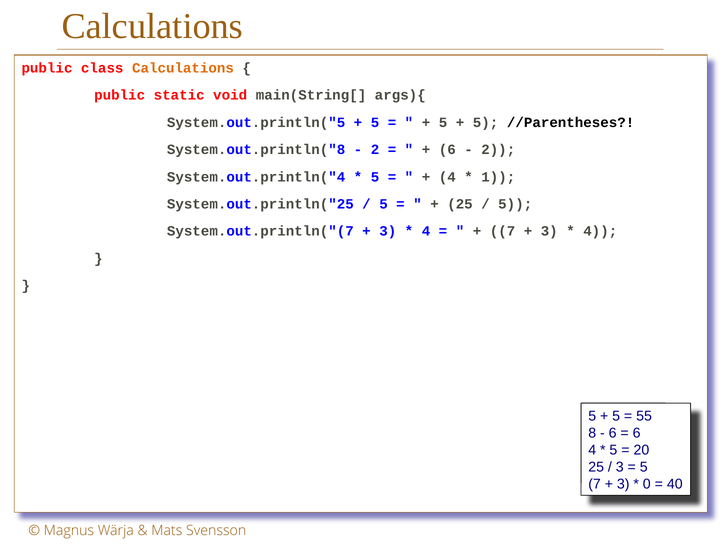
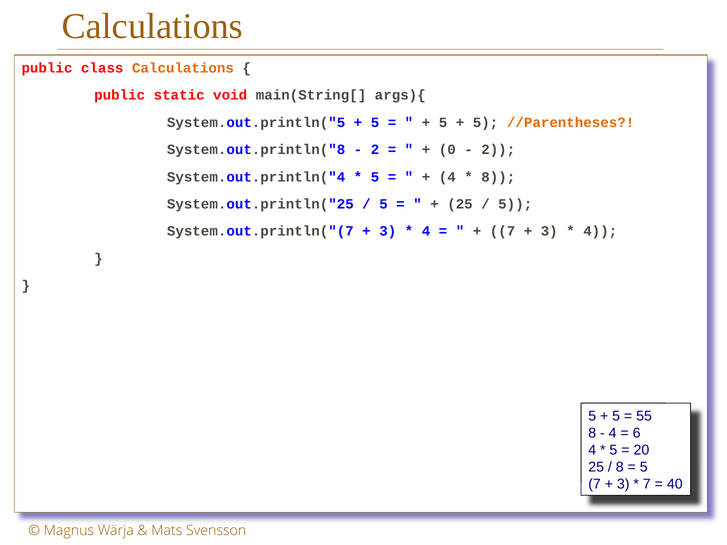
//Parentheses colour: black -> orange
6 at (447, 150): 6 -> 0
1 at (498, 177): 1 -> 8
6 at (613, 433): 6 -> 4
3 at (620, 467): 3 -> 8
0 at (647, 484): 0 -> 7
